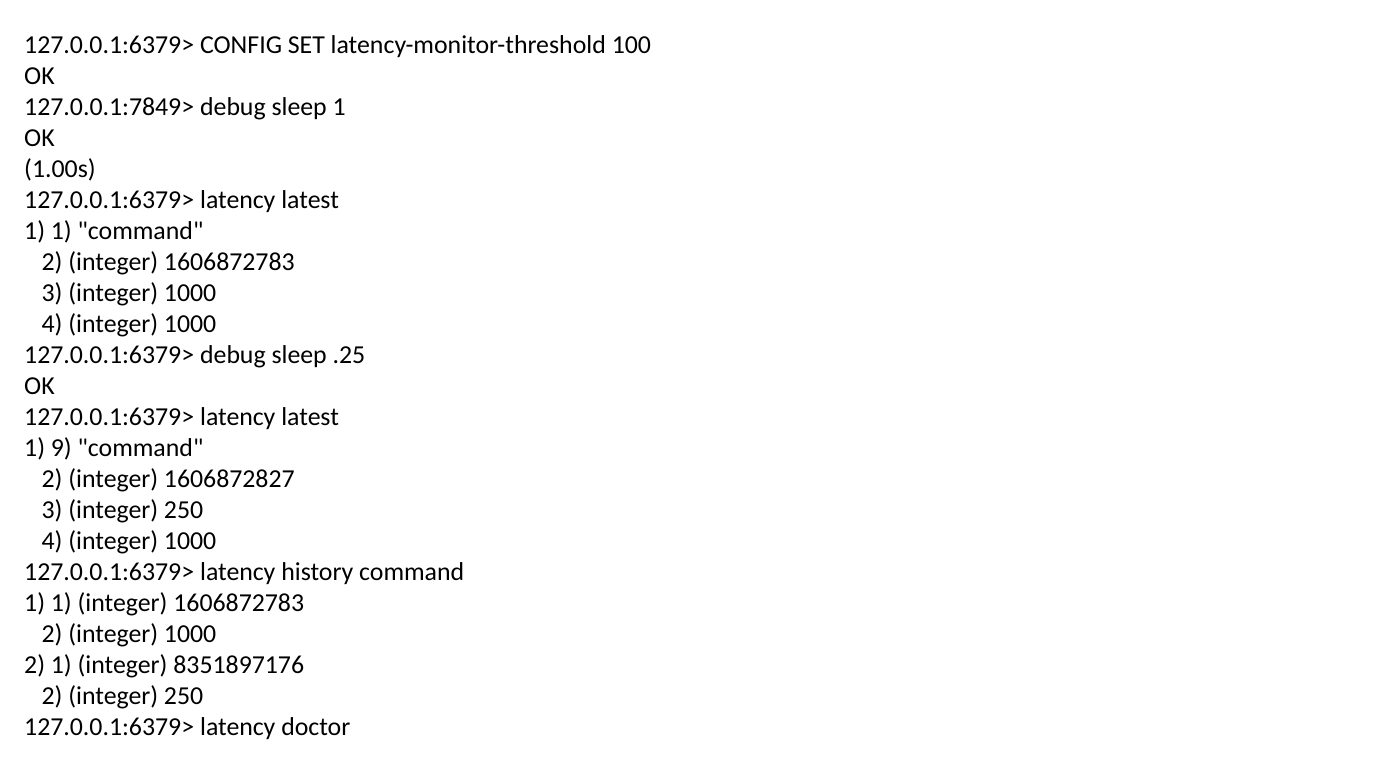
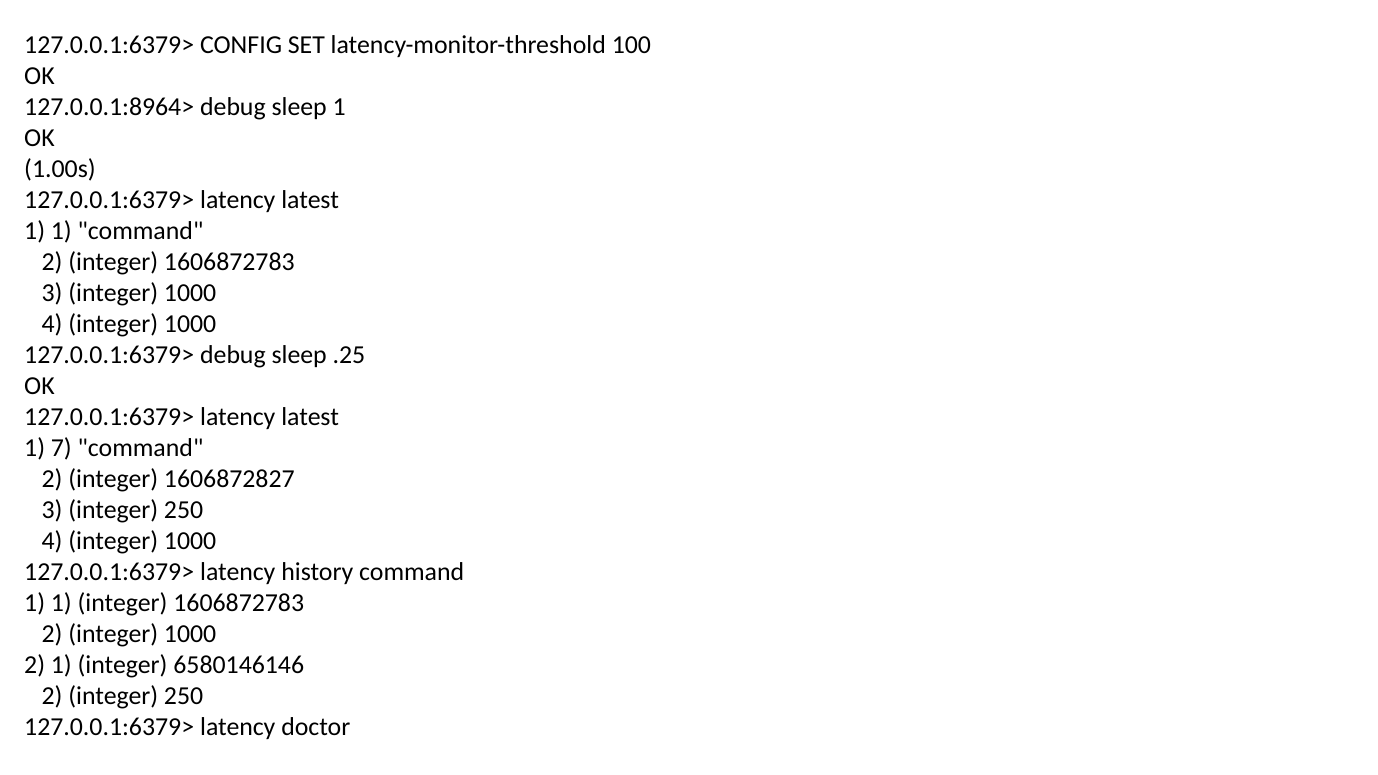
127.0.0.1:7849>: 127.0.0.1:7849> -> 127.0.0.1:8964>
9: 9 -> 7
8351897176: 8351897176 -> 6580146146
